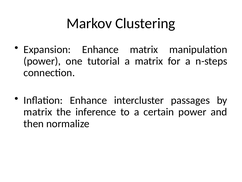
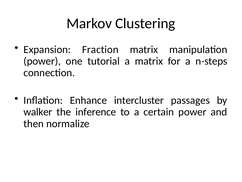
Expansion Enhance: Enhance -> Fraction
matrix at (38, 112): matrix -> walker
